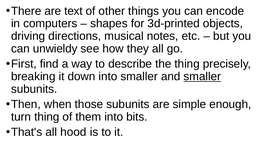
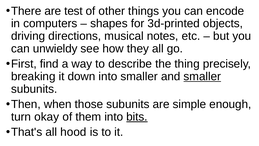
text: text -> test
turn thing: thing -> okay
bits underline: none -> present
